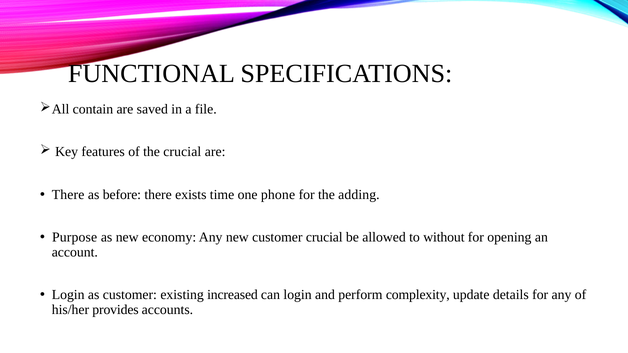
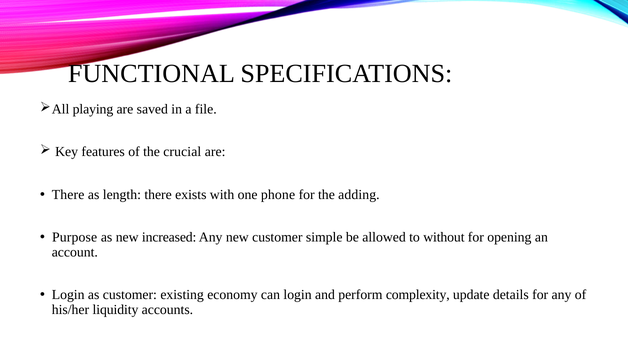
contain: contain -> playing
before: before -> length
time: time -> with
economy: economy -> increased
customer crucial: crucial -> simple
increased: increased -> economy
provides: provides -> liquidity
